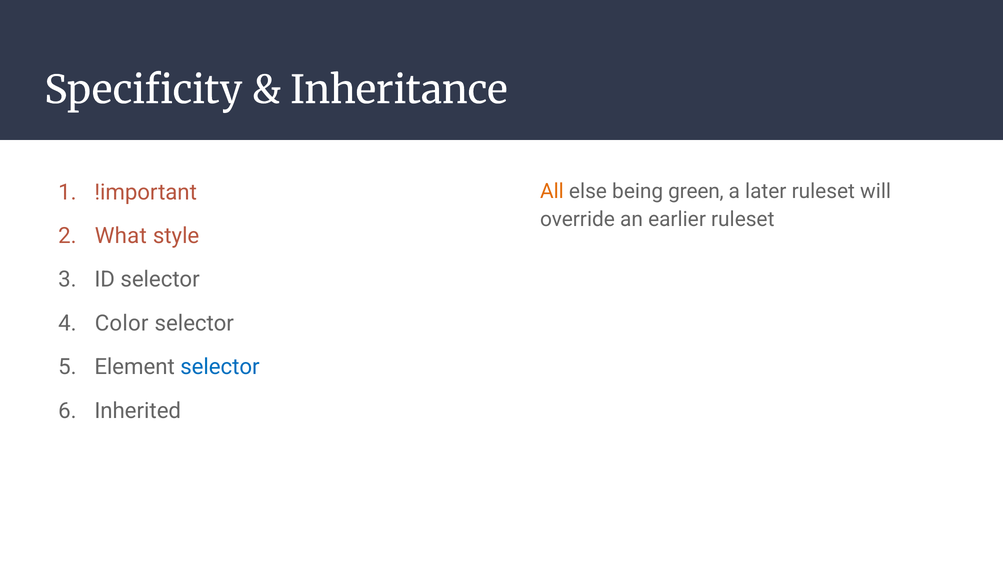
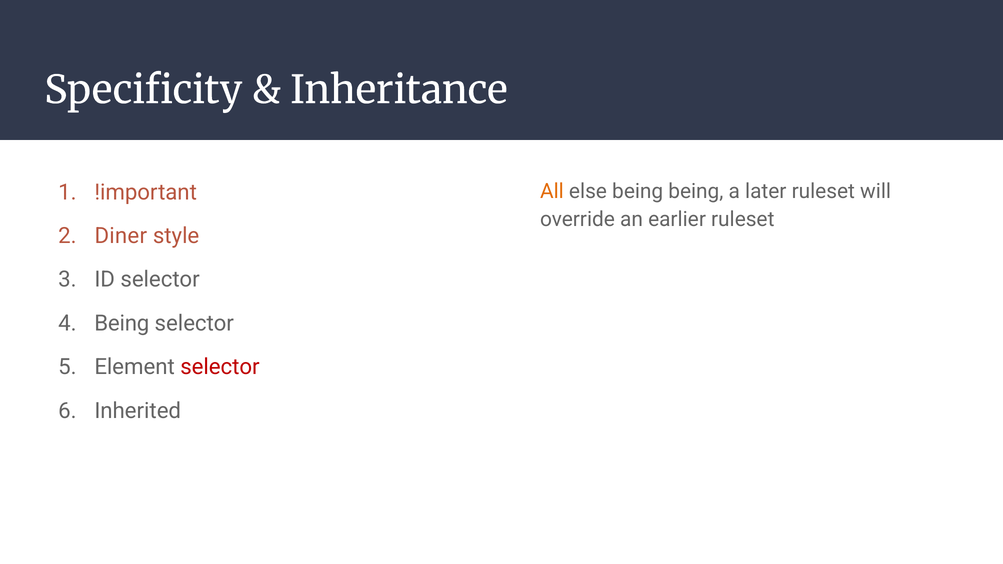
being green: green -> being
What: What -> Diner
Color at (122, 323): Color -> Being
selector at (220, 367) colour: blue -> red
